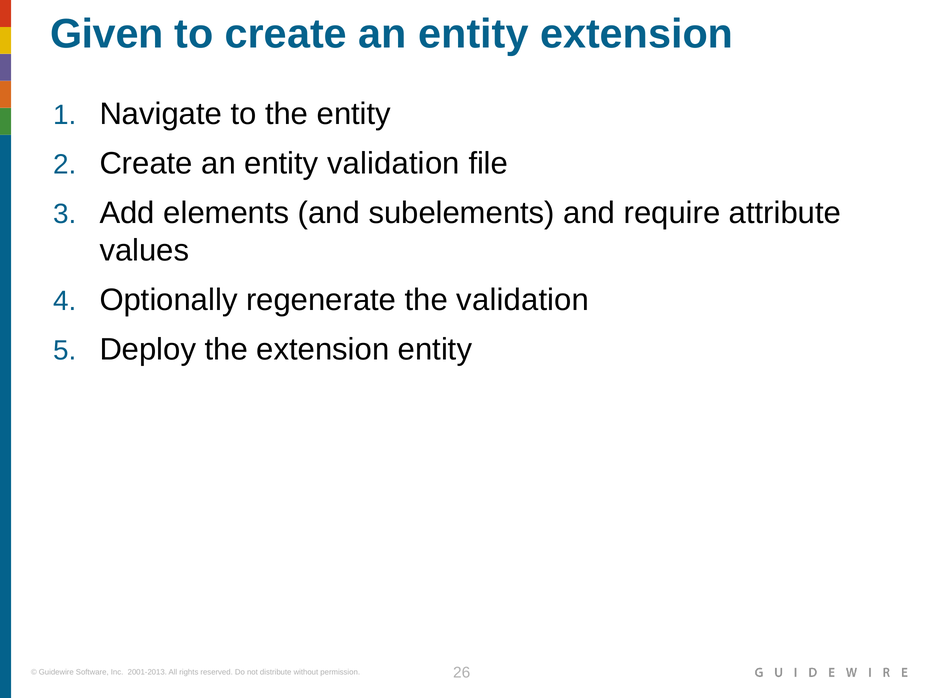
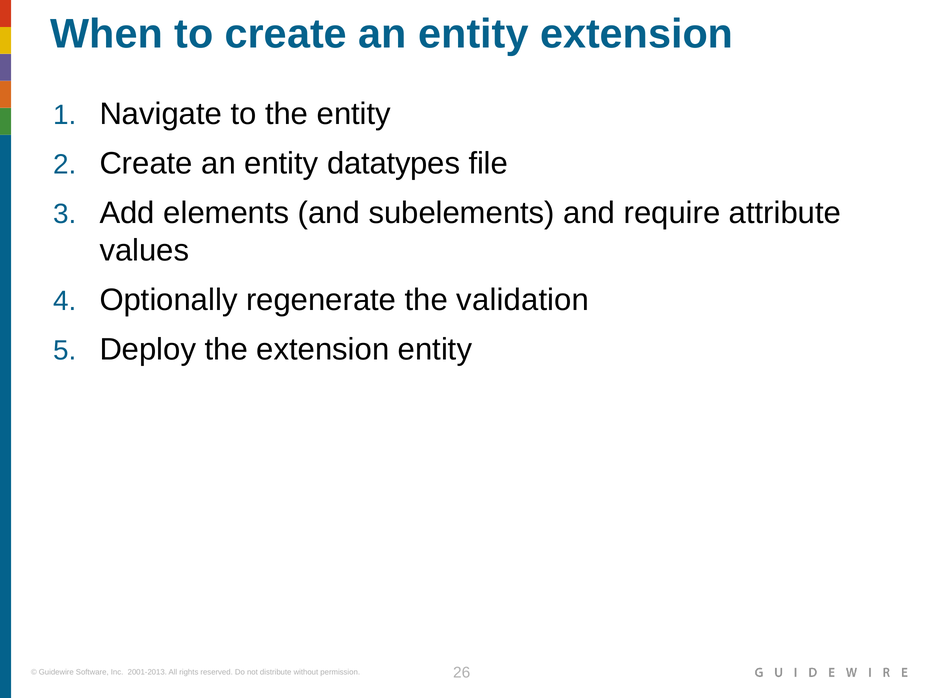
Given: Given -> When
entity validation: validation -> datatypes
